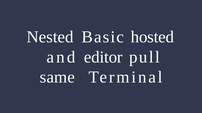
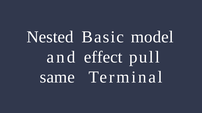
hosted: hosted -> model
editor: editor -> effect
